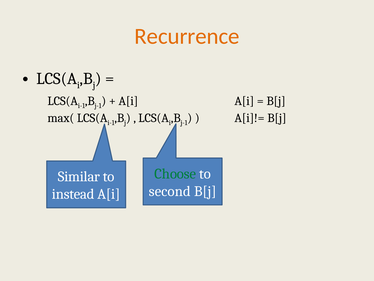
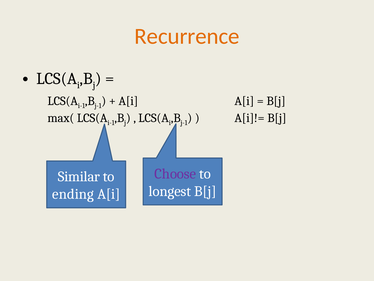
Choose colour: green -> purple
second: second -> longest
instead: instead -> ending
